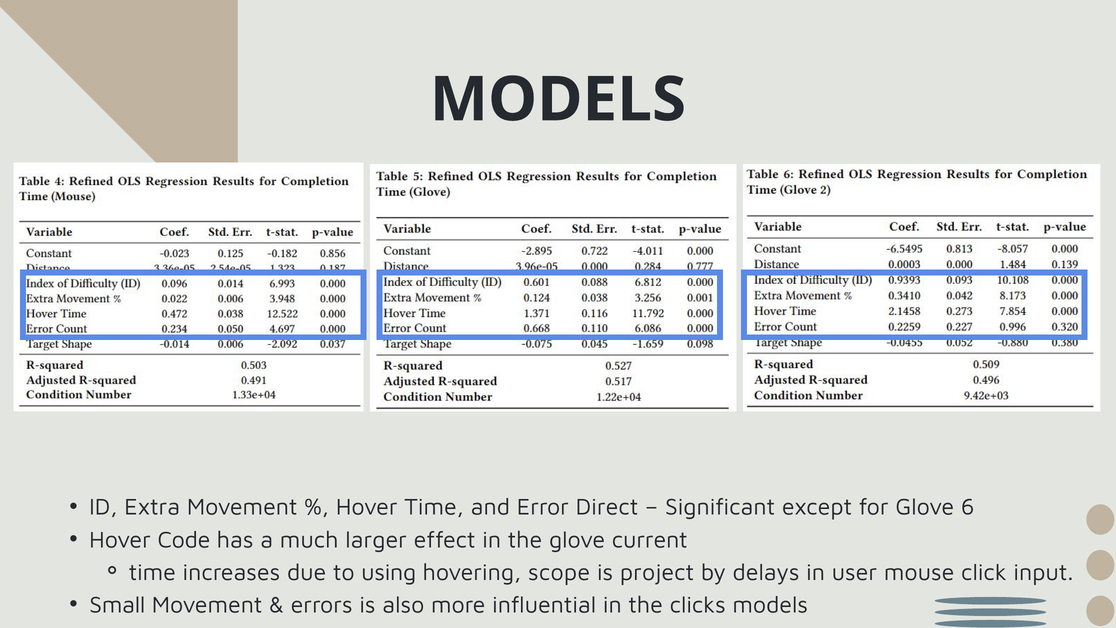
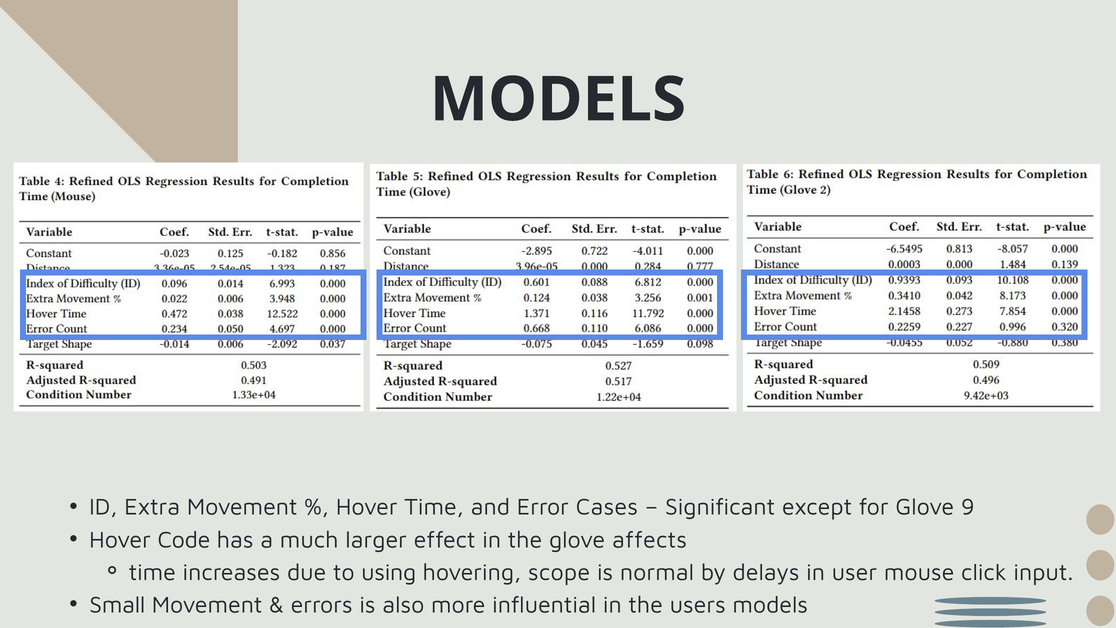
Direct: Direct -> Cases
6: 6 -> 9
current: current -> affects
project: project -> normal
clicks: clicks -> users
